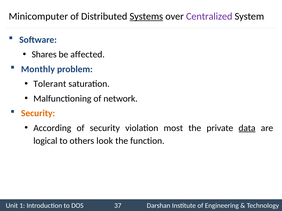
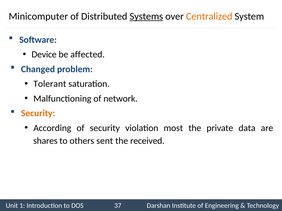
Centralized colour: purple -> orange
Shares: Shares -> Device
Monthly: Monthly -> Changed
data underline: present -> none
logical: logical -> shares
look: look -> sent
function: function -> received
